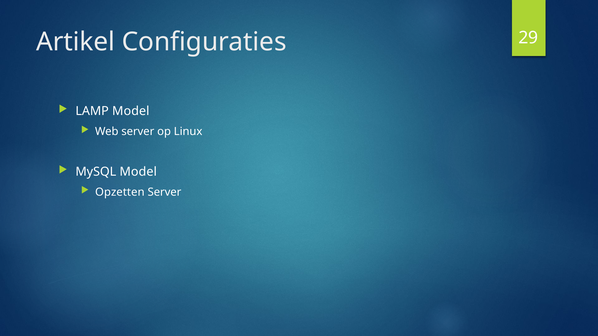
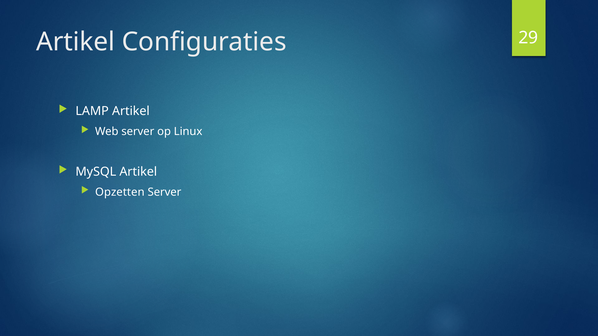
LAMP Model: Model -> Artikel
MySQL Model: Model -> Artikel
